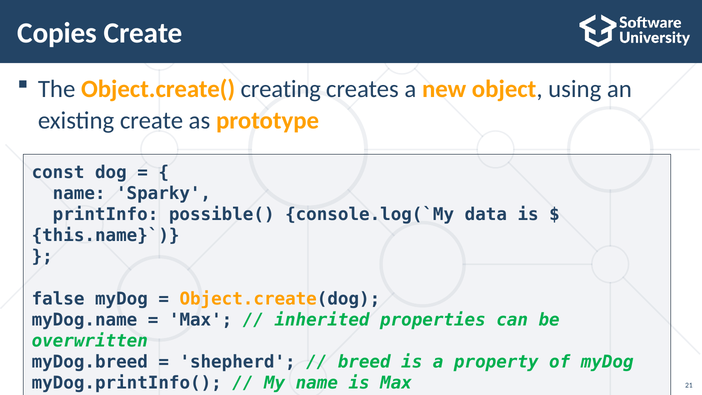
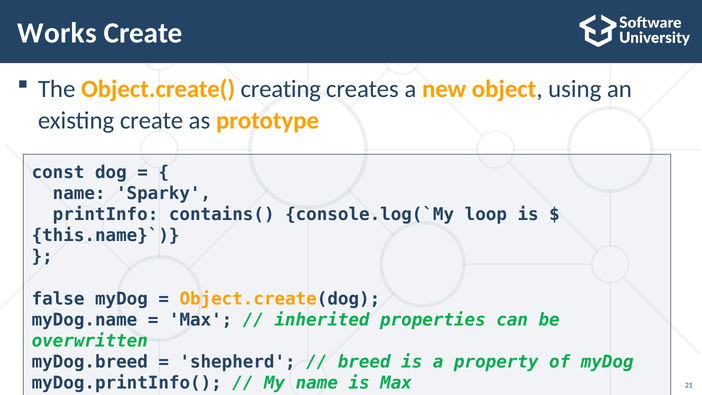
Copies: Copies -> Works
possible(: possible( -> contains(
data: data -> loop
